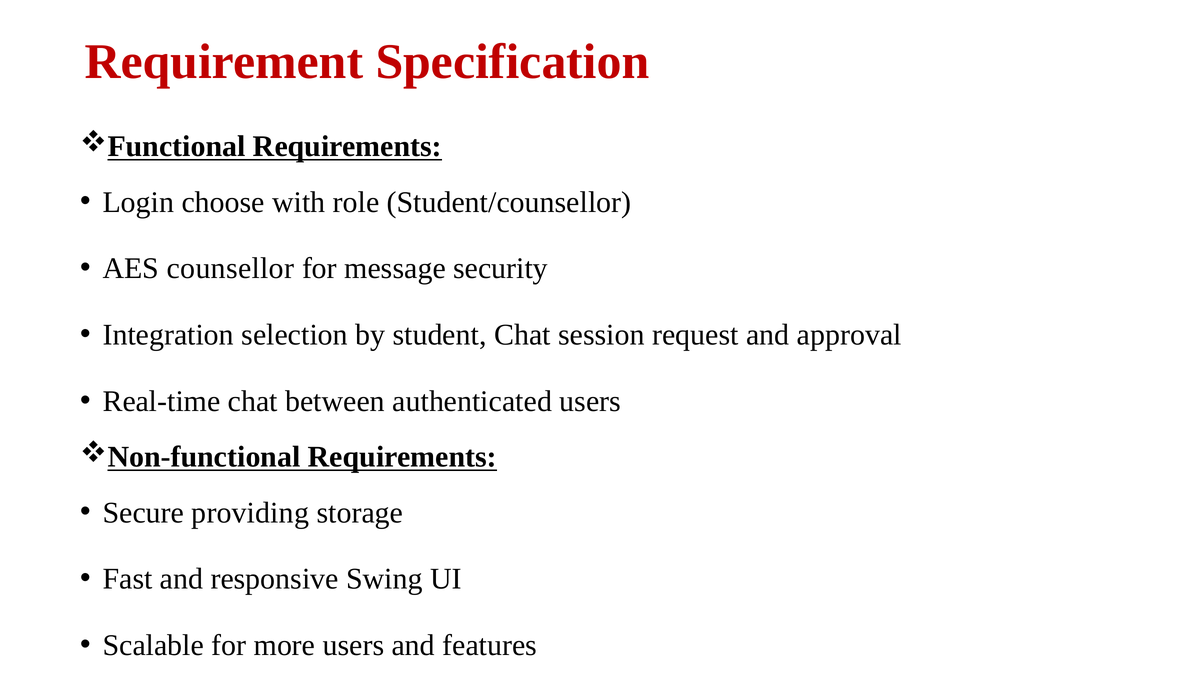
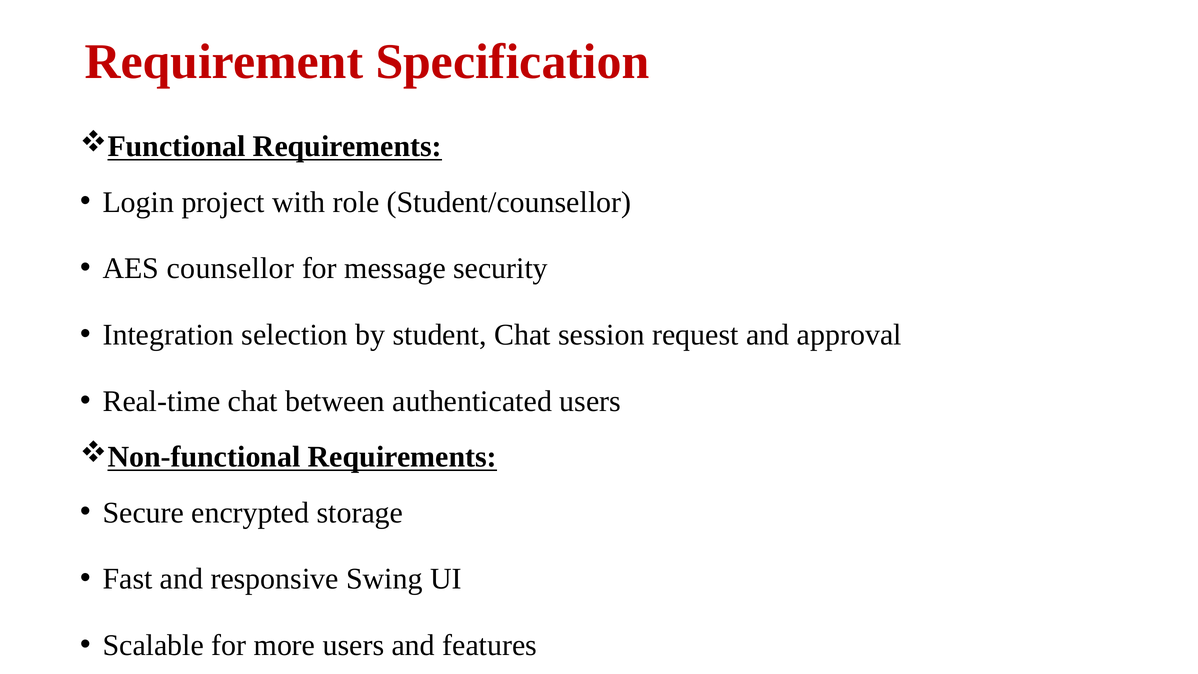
choose: choose -> project
providing: providing -> encrypted
